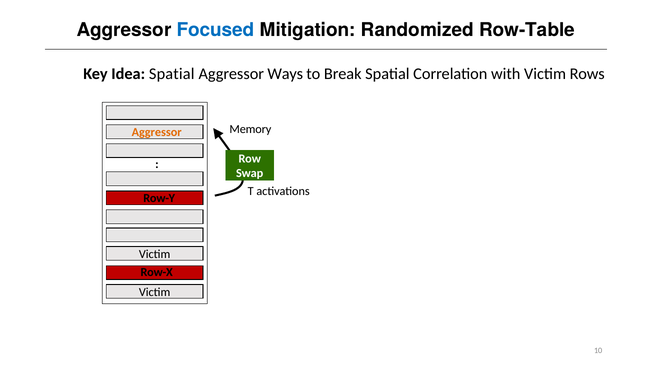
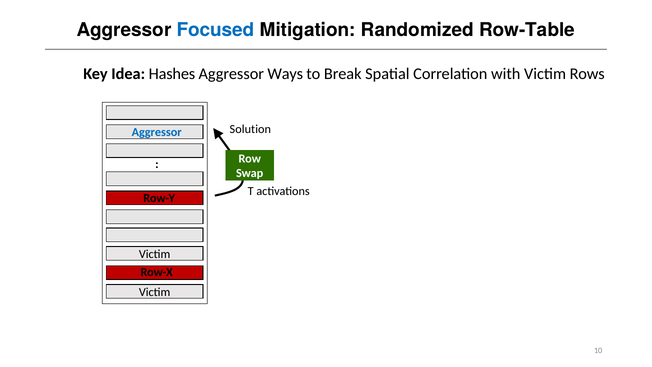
Idea Spatial: Spatial -> Hashes
Memory: Memory -> Solution
Aggressor at (157, 132) colour: orange -> blue
